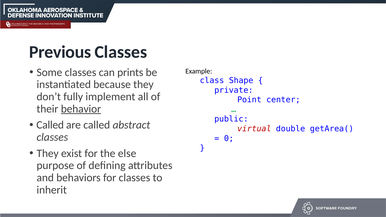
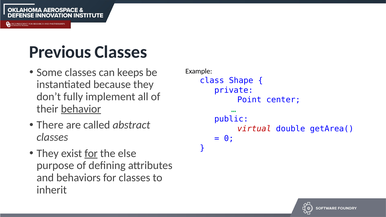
prints: prints -> keeps
Called at (50, 125): Called -> There
for at (91, 153) underline: none -> present
